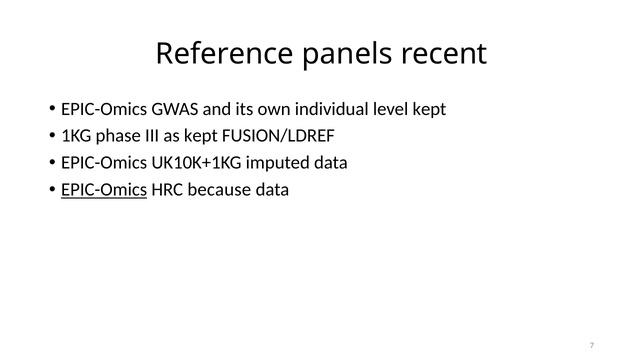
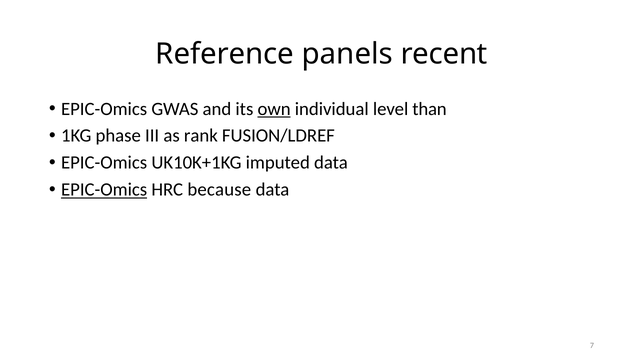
own underline: none -> present
level kept: kept -> than
as kept: kept -> rank
